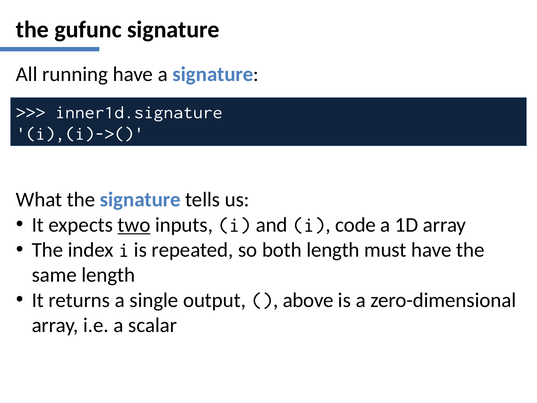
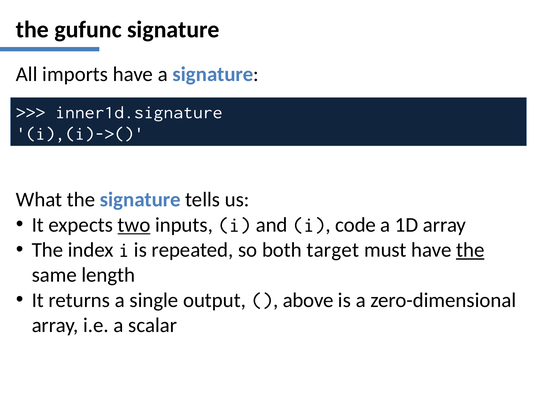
running: running -> imports
both length: length -> target
the at (470, 250) underline: none -> present
